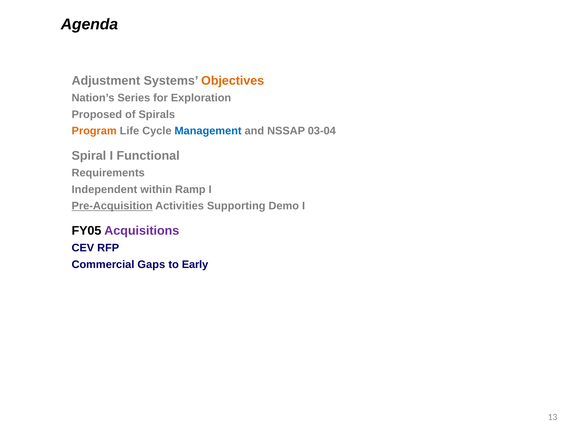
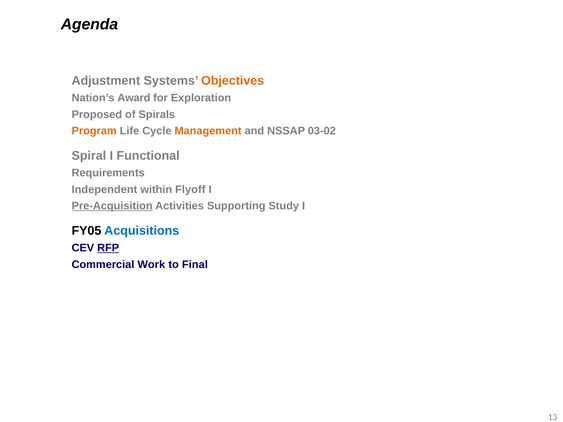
Series: Series -> Award
Management colour: blue -> orange
03-04: 03-04 -> 03-02
Ramp: Ramp -> Flyoff
Demo: Demo -> Study
Acquisitions colour: purple -> blue
RFP underline: none -> present
Gaps: Gaps -> Work
Early: Early -> Final
